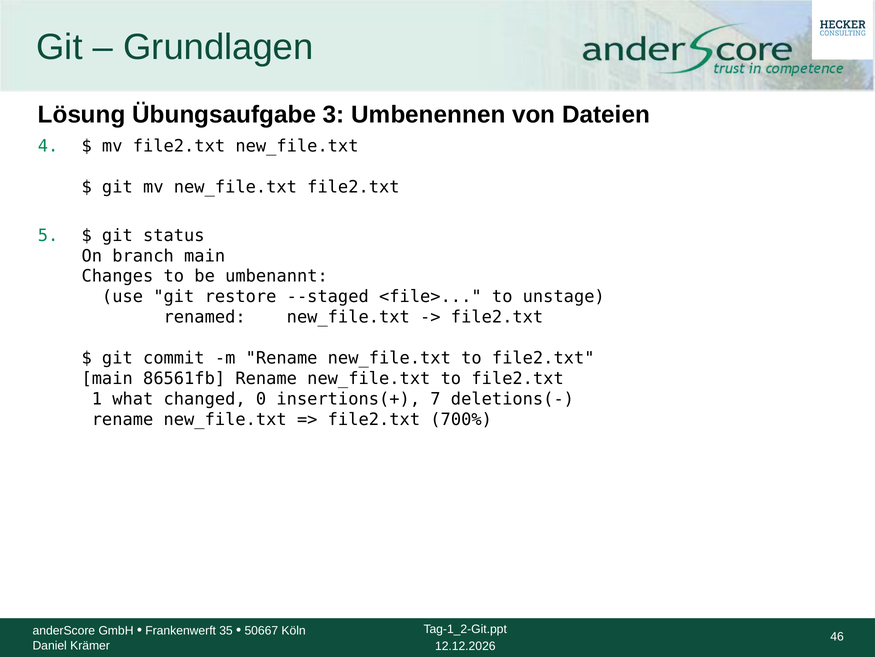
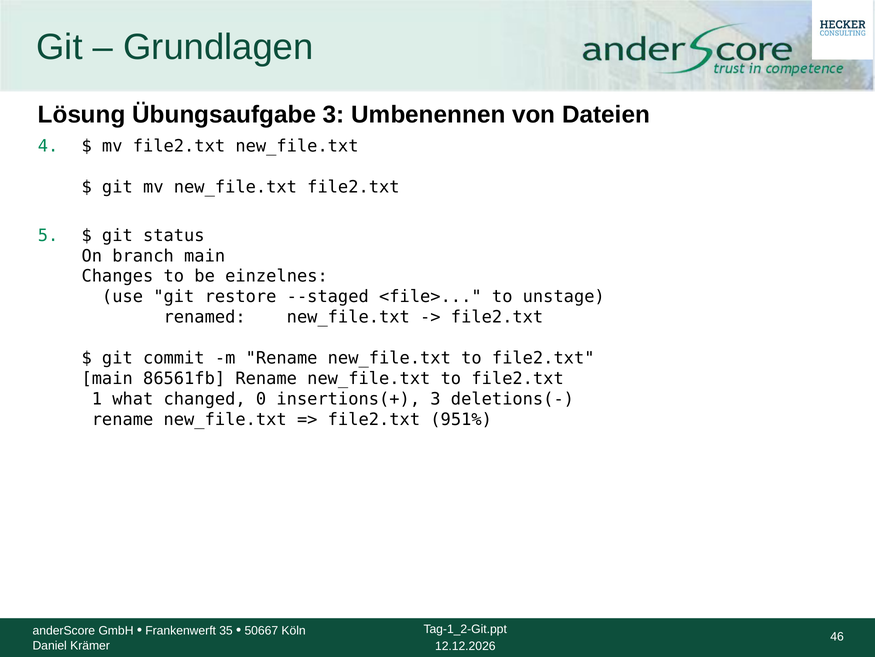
umbenannt: umbenannt -> einzelnes
insertions(+ 7: 7 -> 3
700%: 700% -> 951%
